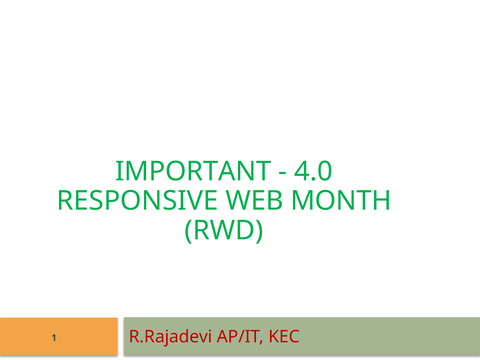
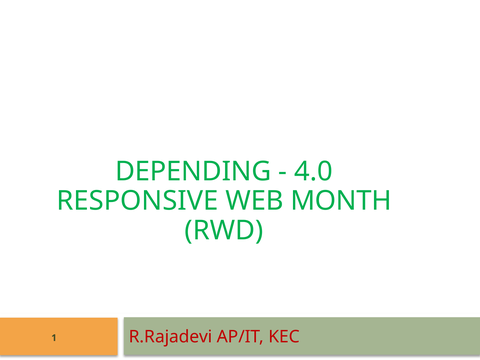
IMPORTANT: IMPORTANT -> DEPENDING
